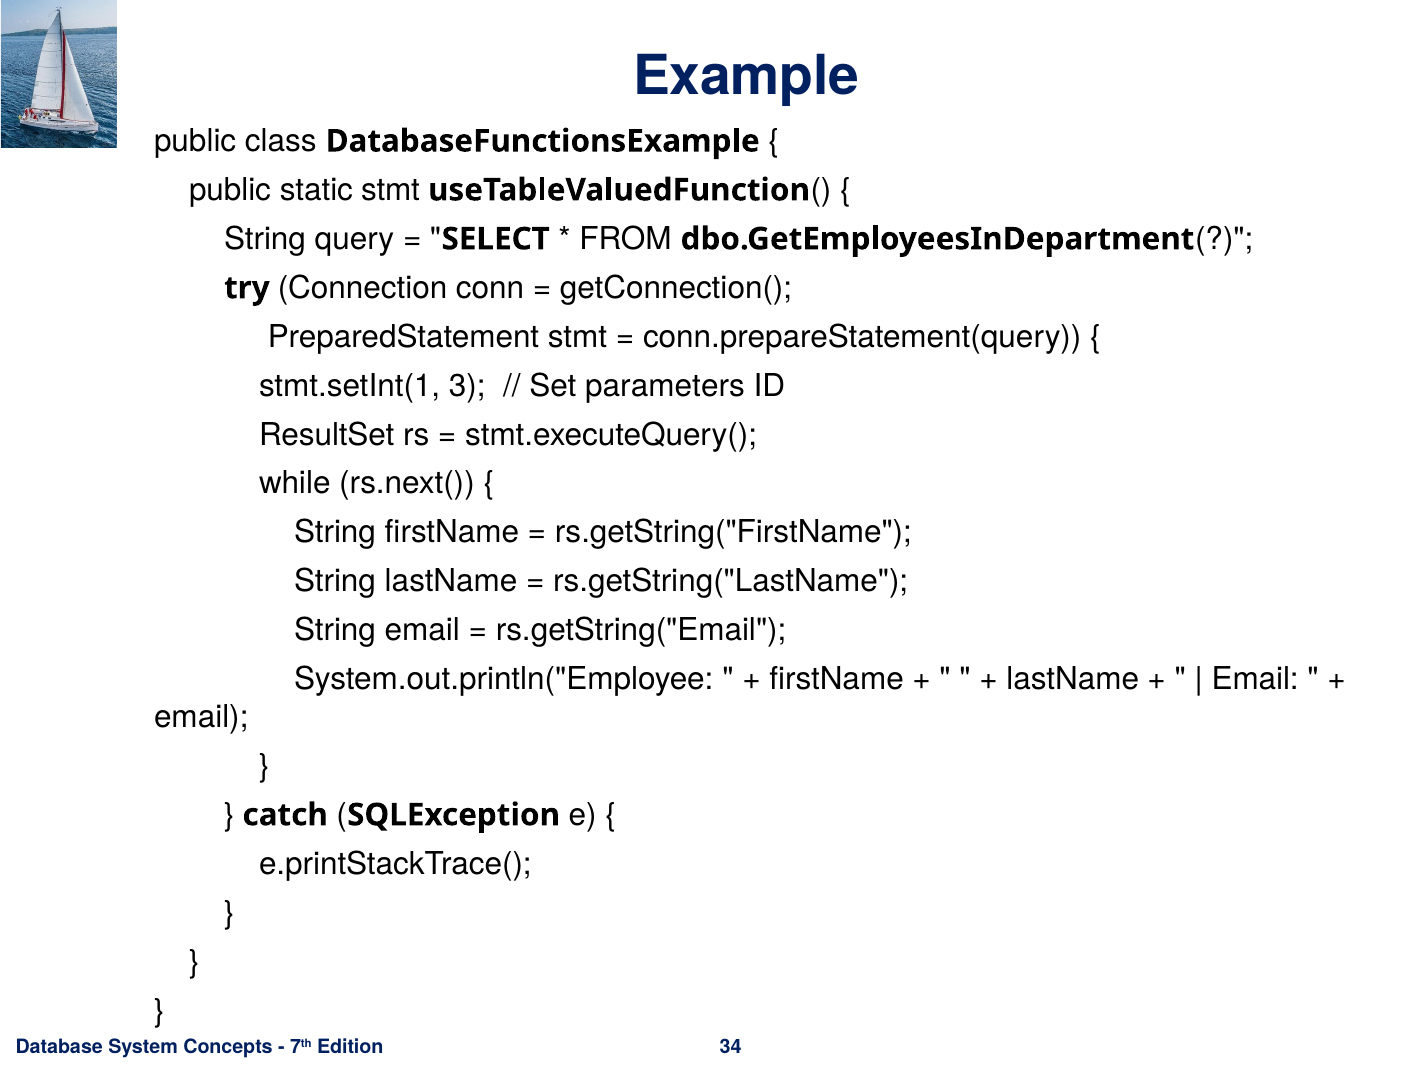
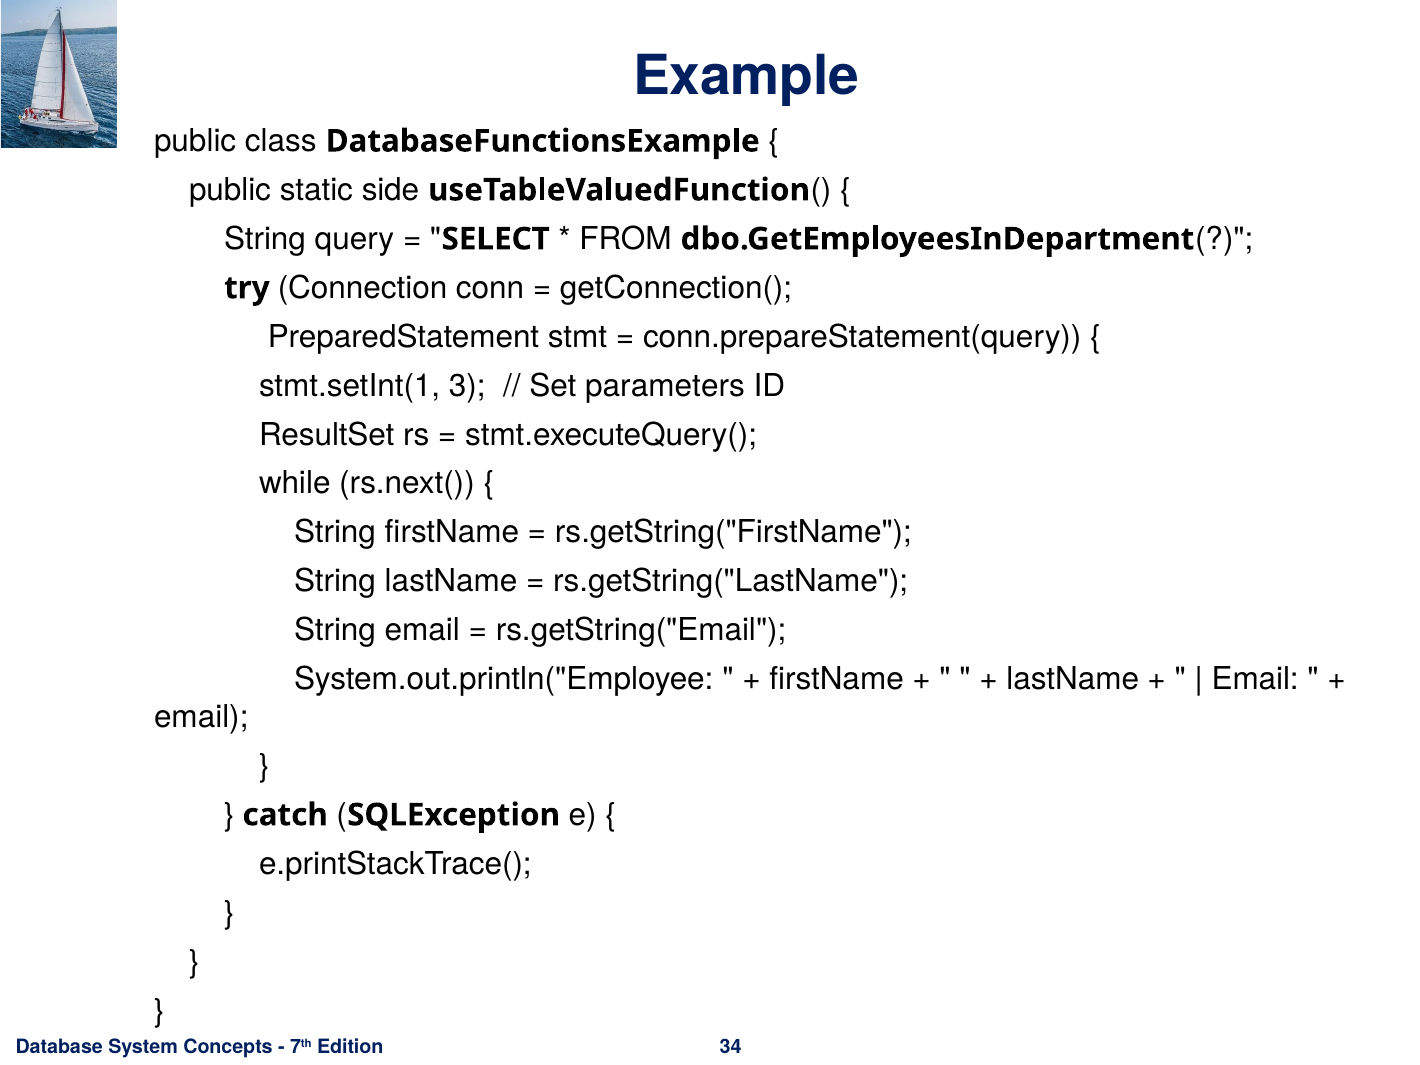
static stmt: stmt -> side
